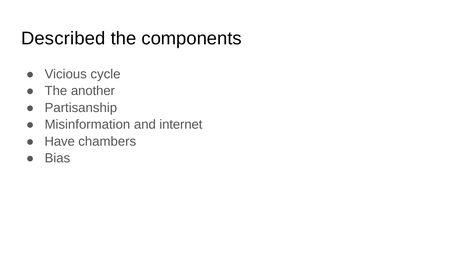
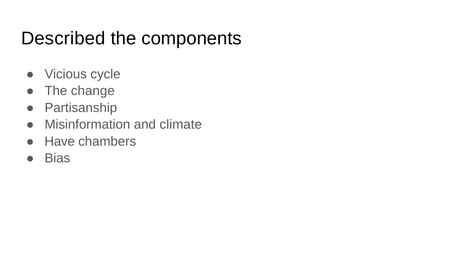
another: another -> change
internet: internet -> climate
